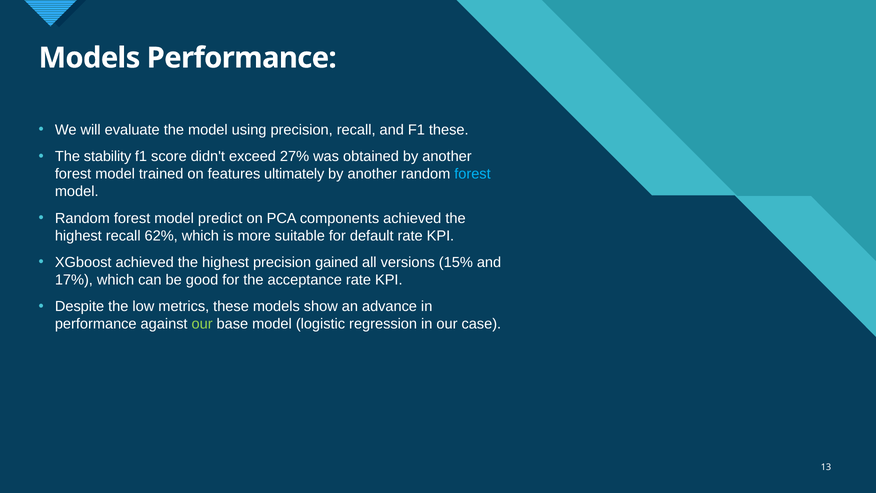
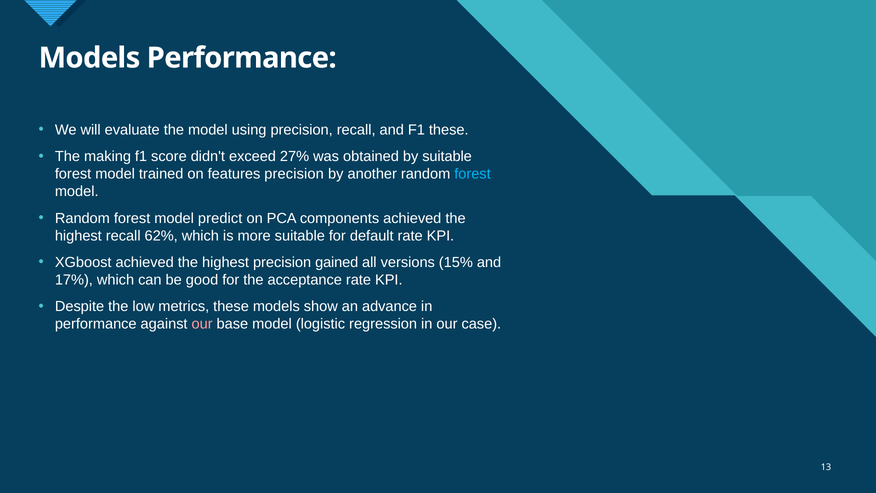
stability: stability -> making
obtained by another: another -> suitable
features ultimately: ultimately -> precision
our at (202, 324) colour: light green -> pink
